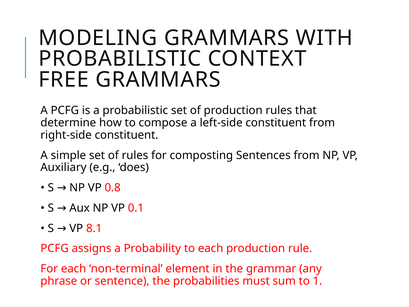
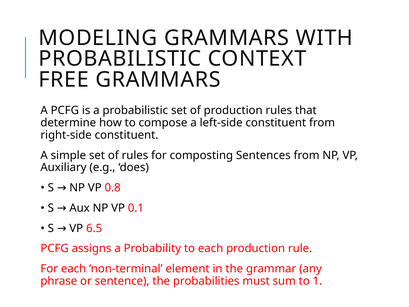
8.1: 8.1 -> 6.5
